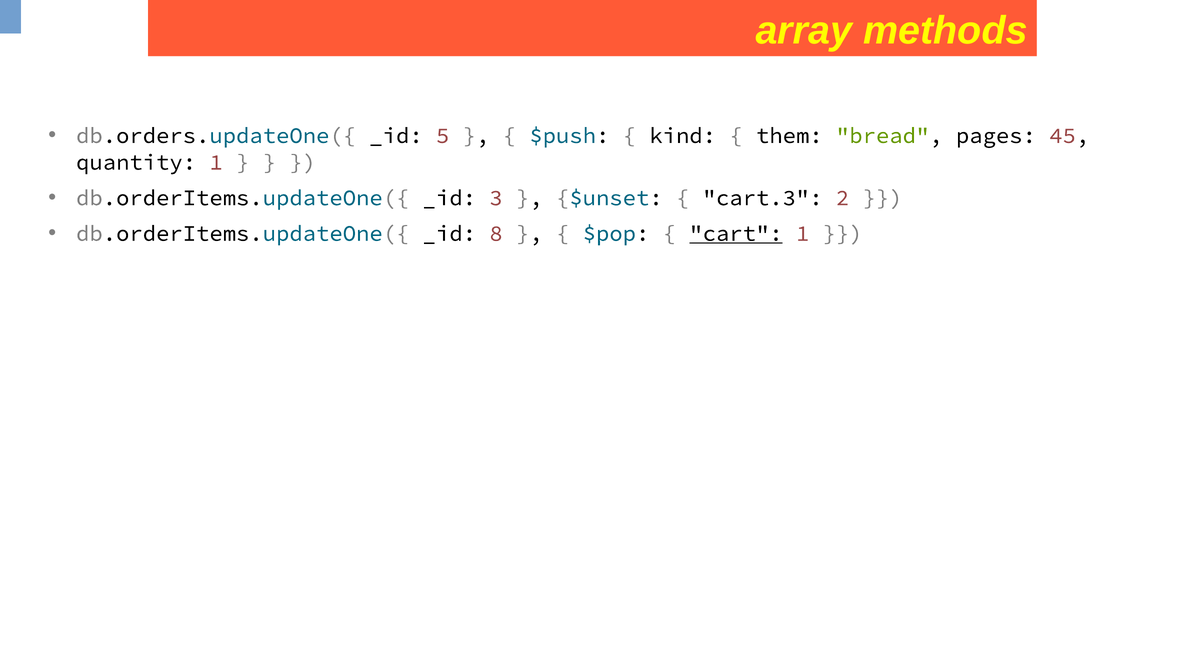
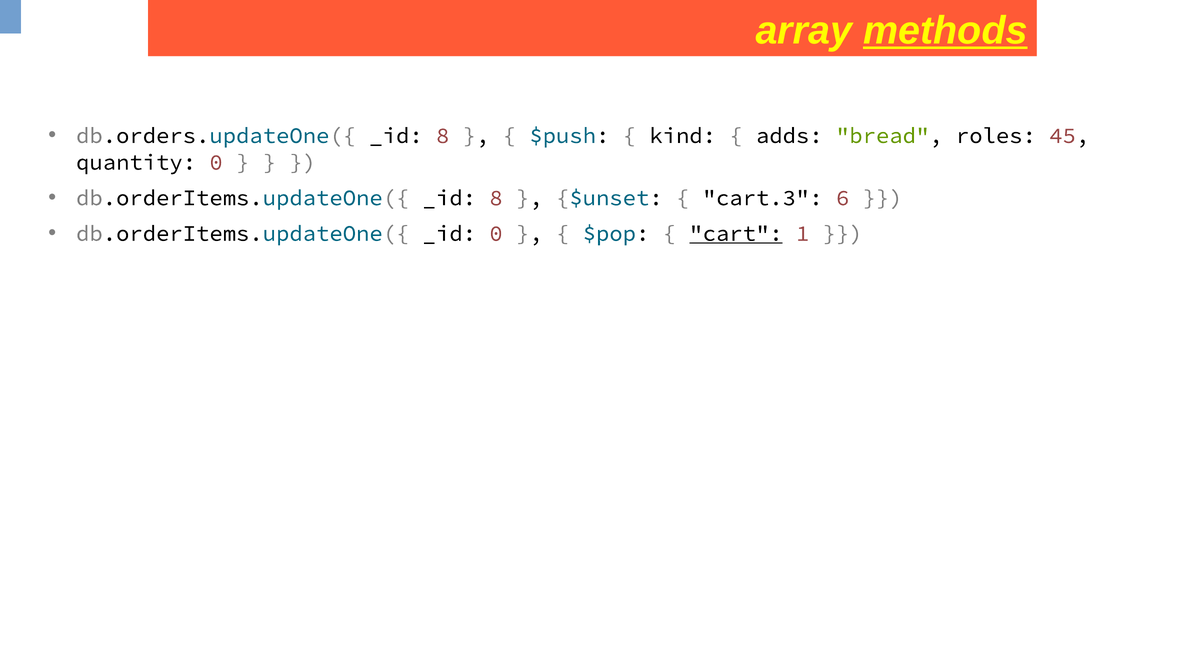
methods underline: none -> present
db.orders.updateOne({ _id 5: 5 -> 8
them: them -> adds
pages: pages -> roles
quantity 1: 1 -> 0
db.orderItems.updateOne({ _id 3: 3 -> 8
2: 2 -> 6
_id 8: 8 -> 0
